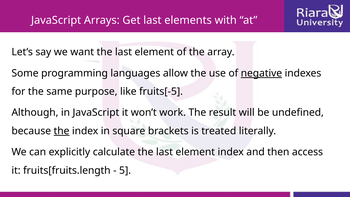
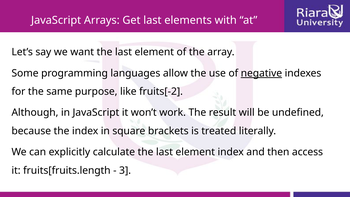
fruits[-5: fruits[-5 -> fruits[-2
the at (62, 131) underline: present -> none
5: 5 -> 3
